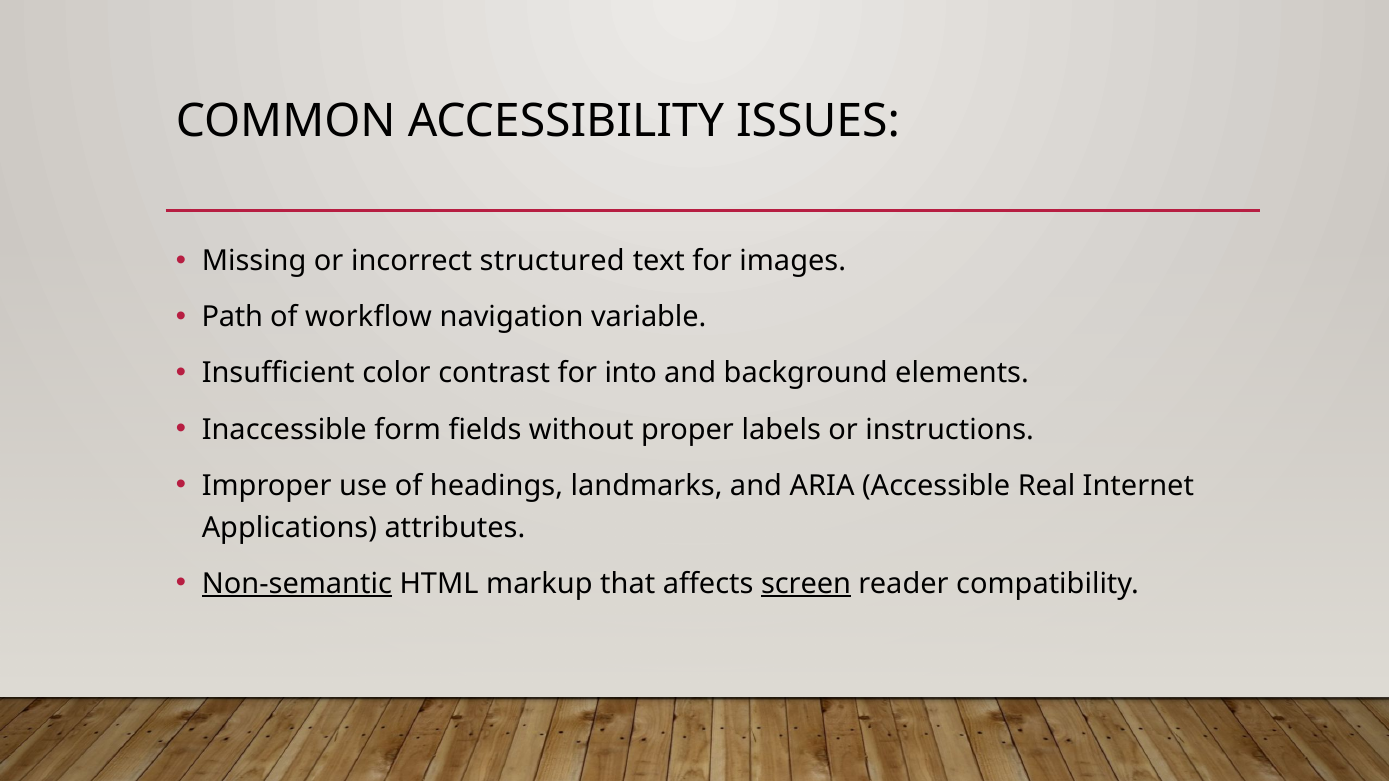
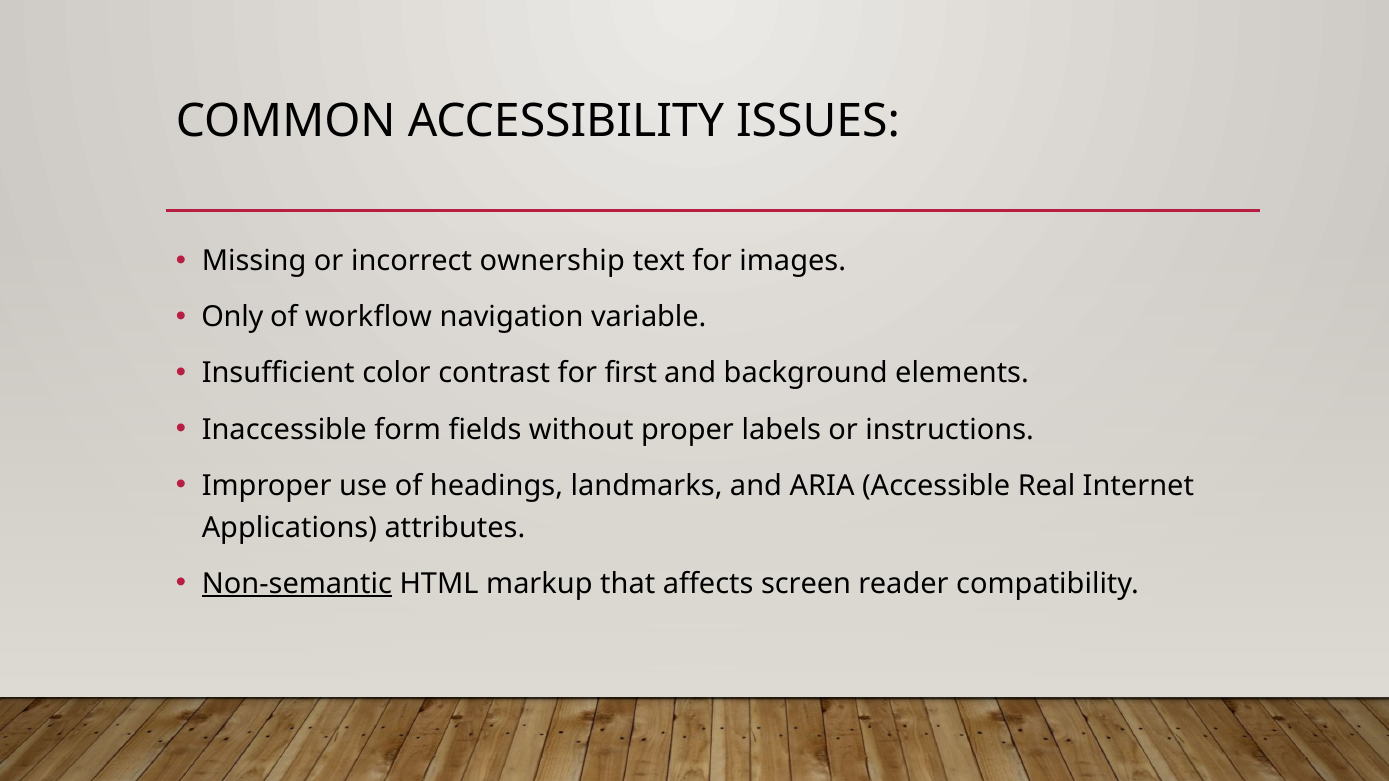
structured: structured -> ownership
Path: Path -> Only
into: into -> first
screen underline: present -> none
